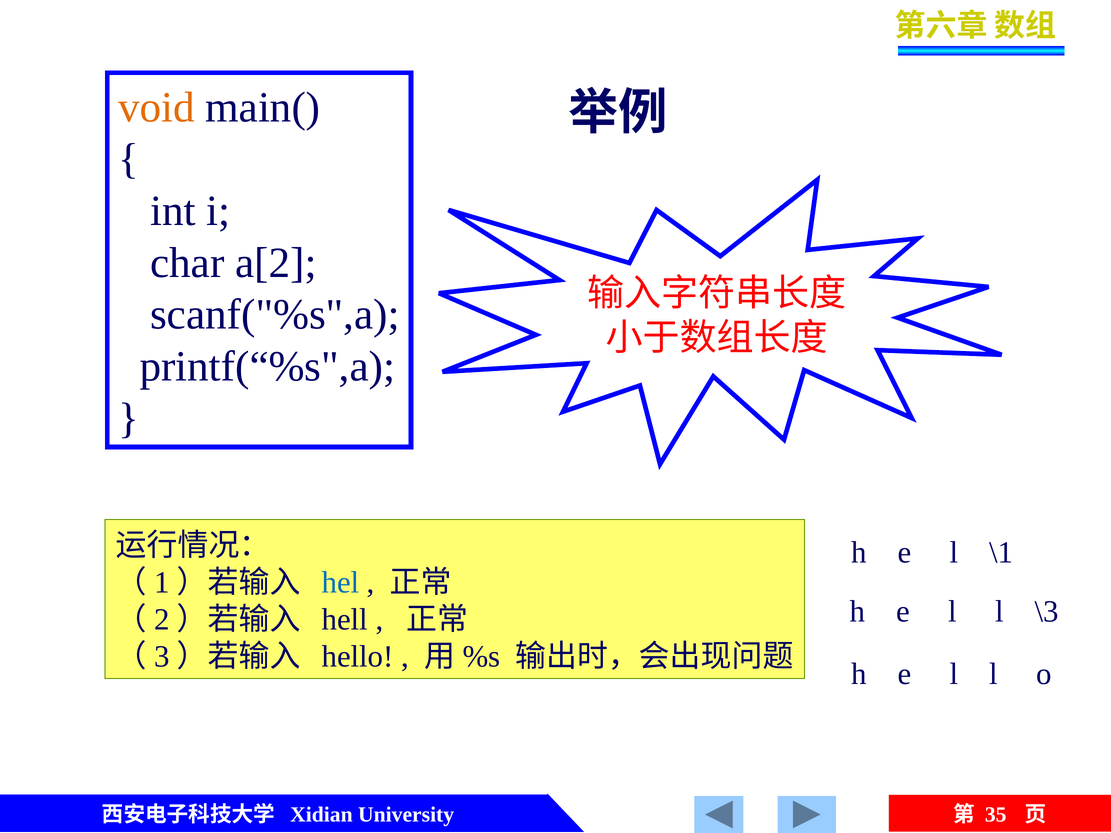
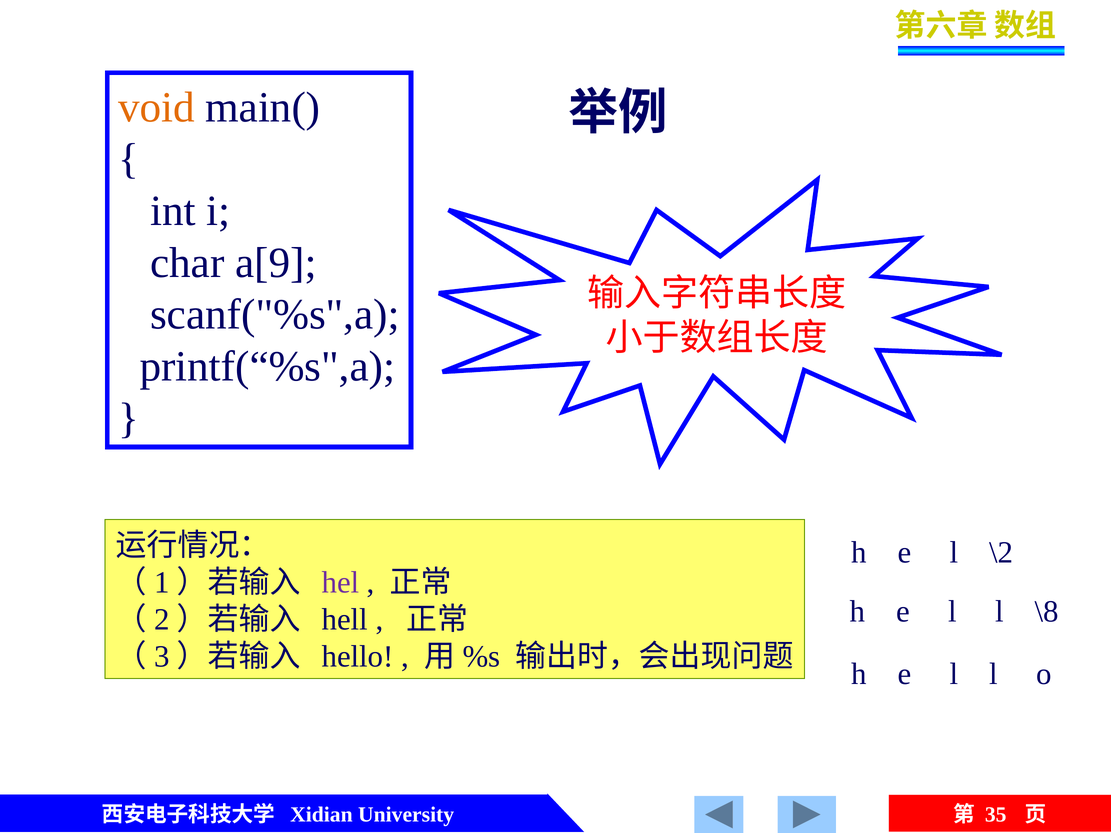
a[2: a[2 -> a[9
\1: \1 -> \2
hel colour: blue -> purple
\3: \3 -> \8
